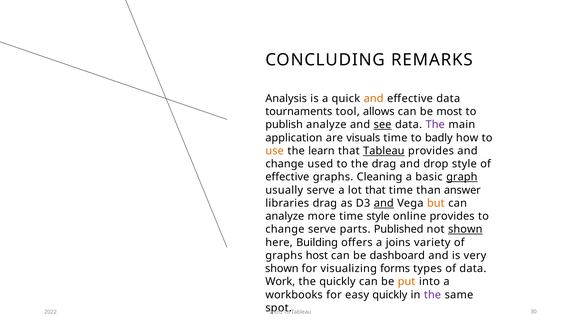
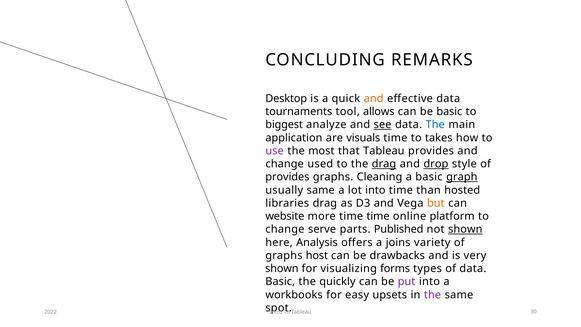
Analysis: Analysis -> Desktop
be most: most -> basic
publish: publish -> biggest
The at (435, 125) colour: purple -> blue
badly: badly -> takes
use colour: orange -> purple
learn: learn -> most
Tableau at (384, 151) underline: present -> none
drag at (384, 164) underline: none -> present
drop underline: none -> present
effective at (287, 177): effective -> provides
usually serve: serve -> same
lot that: that -> into
answer: answer -> hosted
and at (384, 203) underline: present -> none
analyze at (285, 216): analyze -> website
time style: style -> time
online provides: provides -> platform
Building: Building -> Analysis
dashboard: dashboard -> drawbacks
Work at (280, 282): Work -> Basic
put colour: orange -> purple
easy quickly: quickly -> upsets
